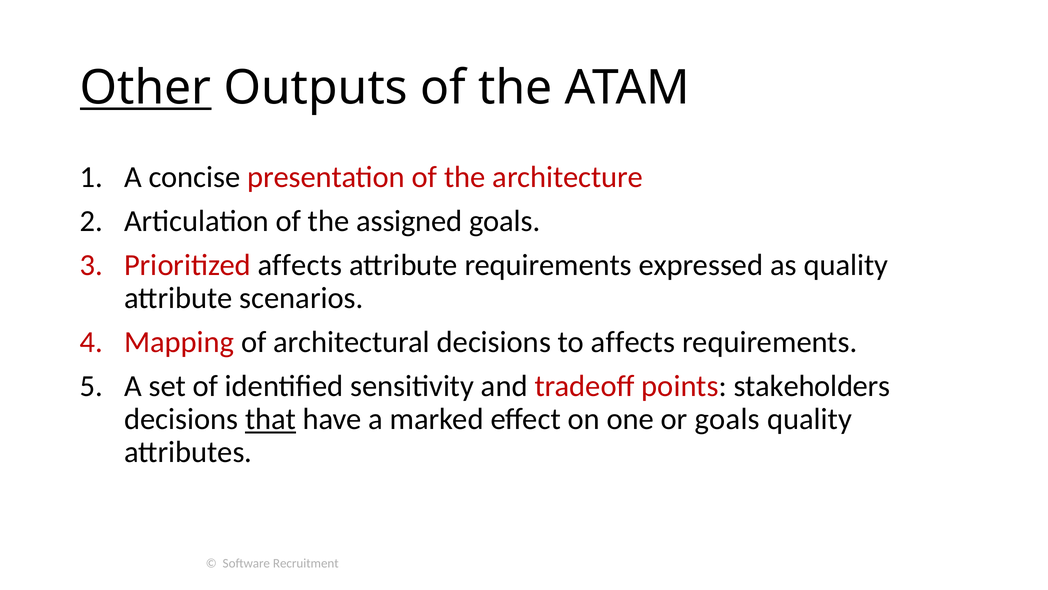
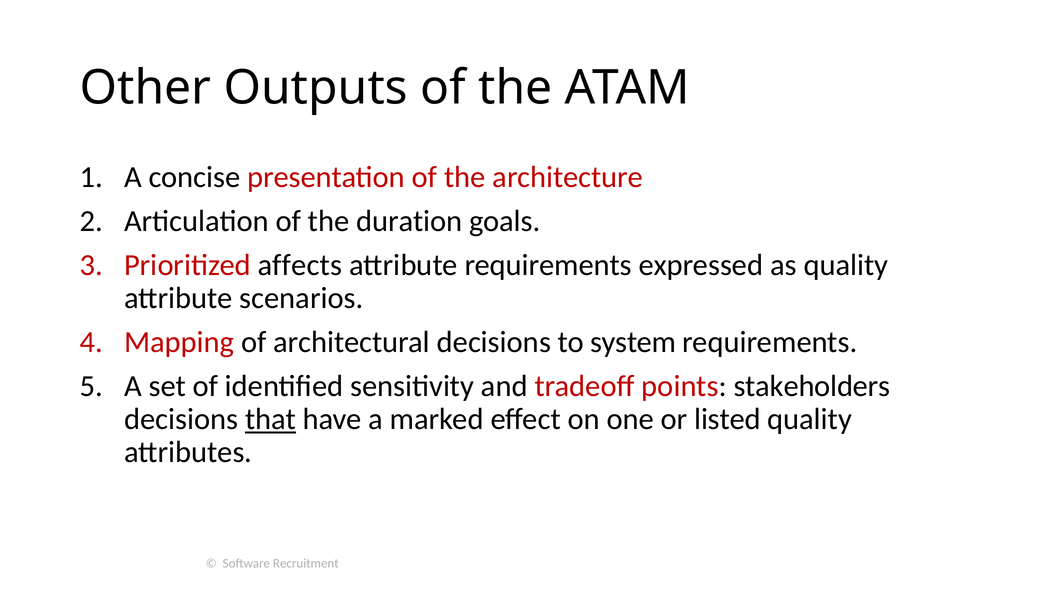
Other underline: present -> none
assigned: assigned -> duration
to affects: affects -> system
or goals: goals -> listed
